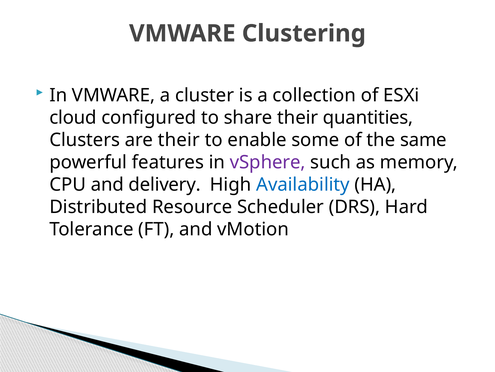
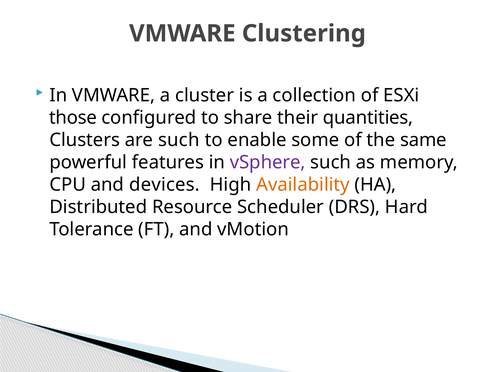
cloud: cloud -> those
are their: their -> such
delivery: delivery -> devices
Availability colour: blue -> orange
